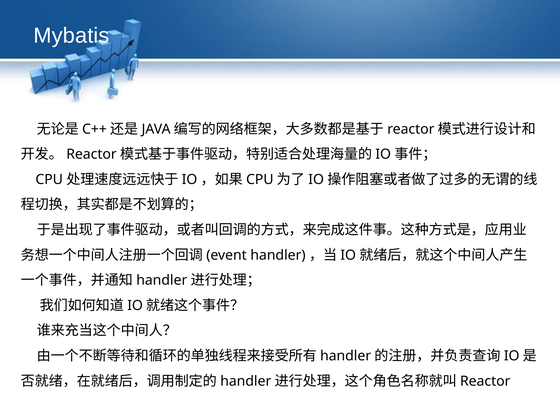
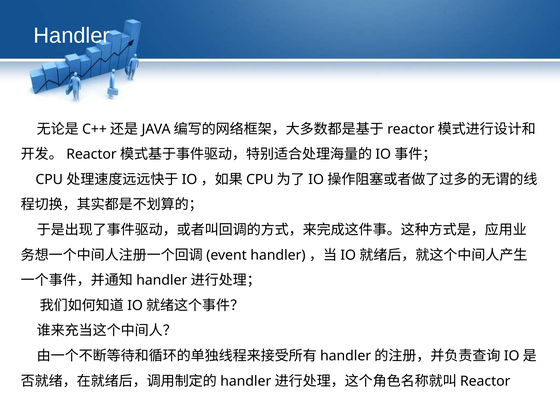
Mybatis: Mybatis -> Handler
